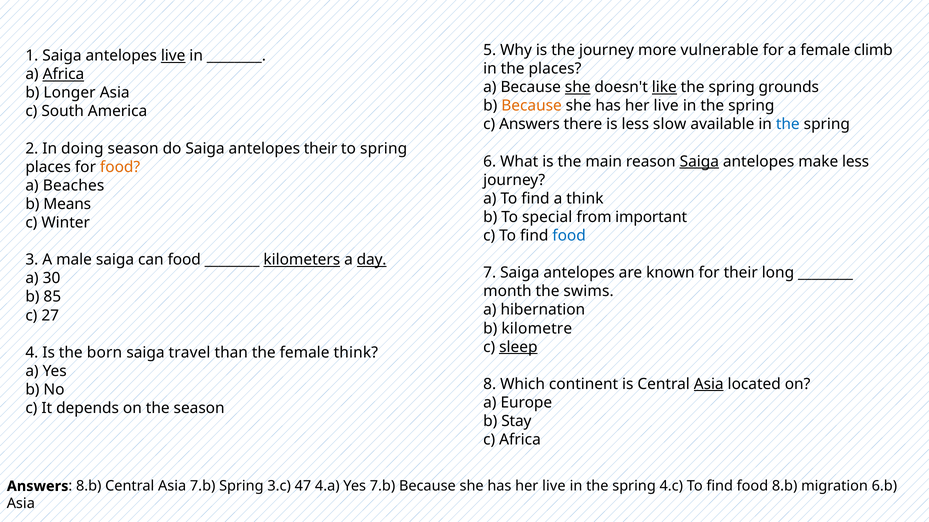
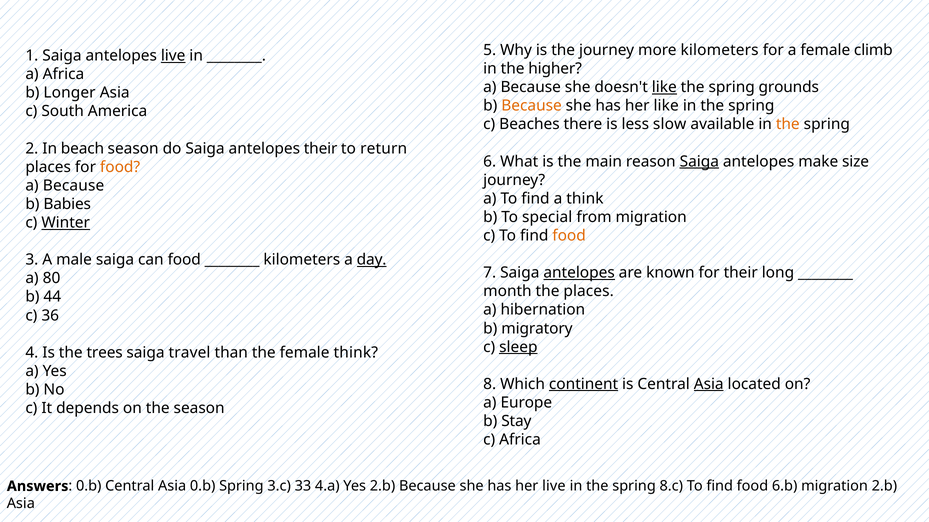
more vulnerable: vulnerable -> kilometers
the places: places -> higher
Africa at (63, 74) underline: present -> none
she at (578, 87) underline: present -> none
live at (666, 106): live -> like
c Answers: Answers -> Beaches
the at (788, 124) colour: blue -> orange
doing: doing -> beach
to spring: spring -> return
make less: less -> size
Beaches at (74, 186): Beaches -> Because
Means: Means -> Babies
from important: important -> migration
Winter underline: none -> present
food at (569, 236) colour: blue -> orange
kilometers at (302, 260) underline: present -> none
antelopes at (579, 273) underline: none -> present
30: 30 -> 80
the swims: swims -> places
85: 85 -> 44
27: 27 -> 36
kilometre: kilometre -> migratory
born: born -> trees
continent underline: none -> present
Answers 8.b: 8.b -> 0.b
Asia 7.b: 7.b -> 0.b
47: 47 -> 33
Yes 7.b: 7.b -> 2.b
4.c: 4.c -> 8.c
food 8.b: 8.b -> 6.b
migration 6.b: 6.b -> 2.b
